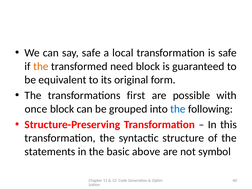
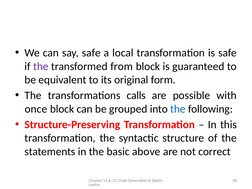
the at (41, 66) colour: orange -> purple
need: need -> from
first: first -> calls
symbol: symbol -> correct
